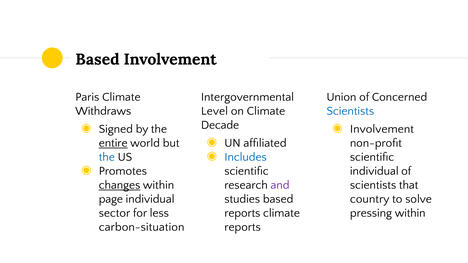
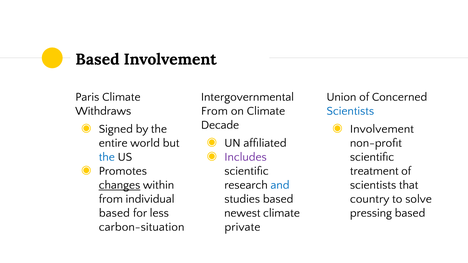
Level at (214, 111): Level -> From
entire underline: present -> none
Includes colour: blue -> purple
individual at (374, 171): individual -> treatment
and colour: purple -> blue
page at (111, 199): page -> from
sector at (114, 213): sector -> based
reports at (242, 213): reports -> newest
pressing within: within -> based
reports at (243, 227): reports -> private
